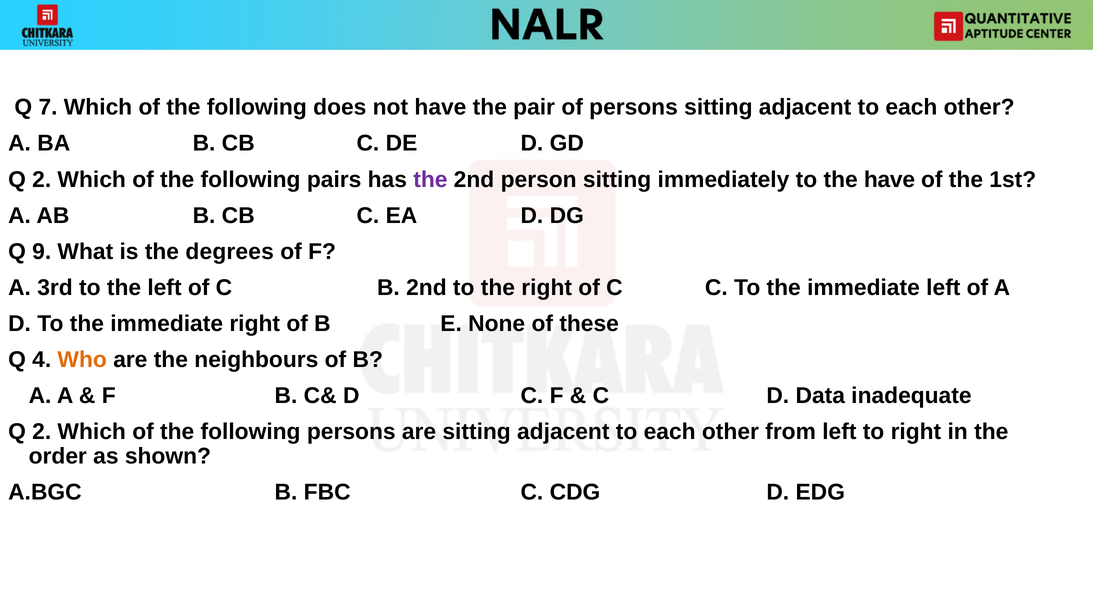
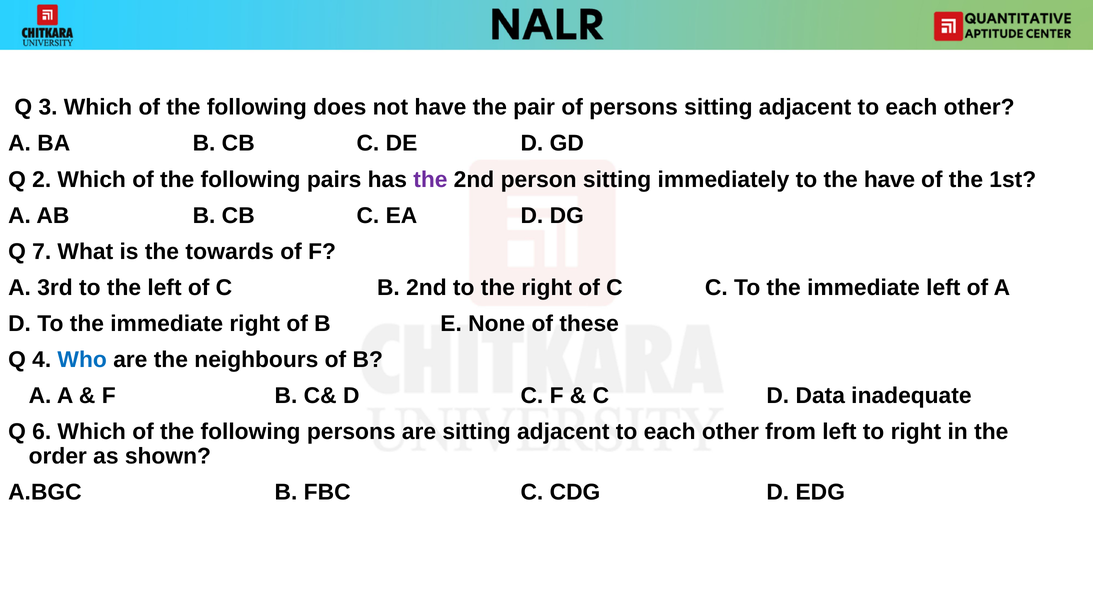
7: 7 -> 3
9: 9 -> 7
degrees: degrees -> towards
Who colour: orange -> blue
2 at (42, 432): 2 -> 6
